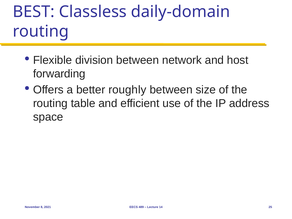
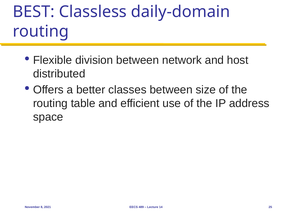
forwarding: forwarding -> distributed
roughly: roughly -> classes
